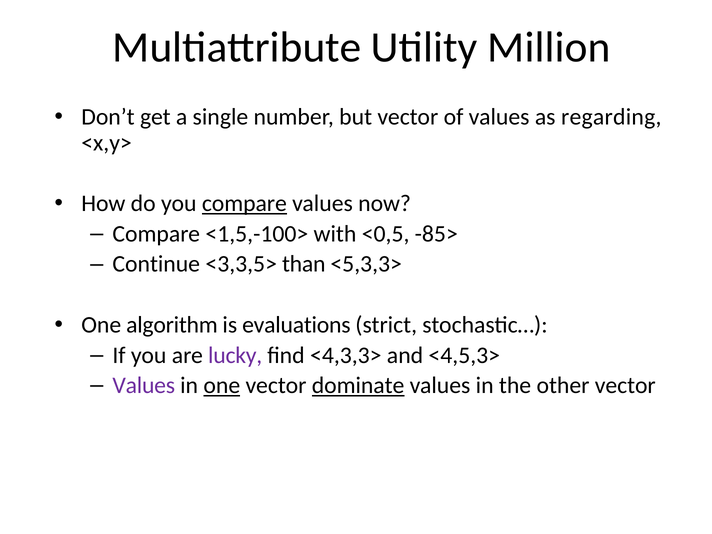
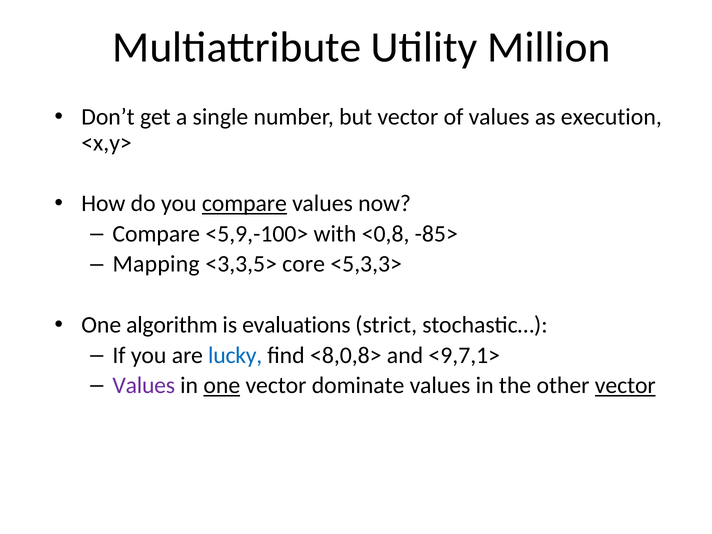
regarding: regarding -> execution
<1,5,-100>: <1,5,-100> -> <5,9,-100>
<0,5: <0,5 -> <0,8
Continue: Continue -> Mapping
than: than -> core
lucky colour: purple -> blue
<4,3,3>: <4,3,3> -> <8,0,8>
<4,5,3>: <4,5,3> -> <9,7,1>
dominate underline: present -> none
vector at (625, 386) underline: none -> present
